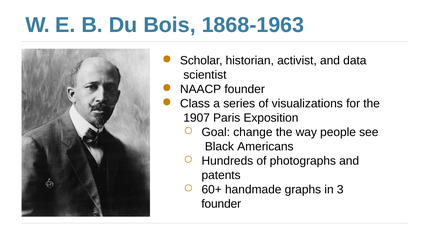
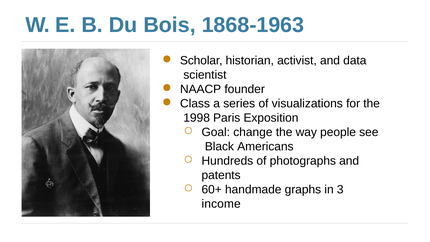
1907: 1907 -> 1998
founder at (221, 204): founder -> income
